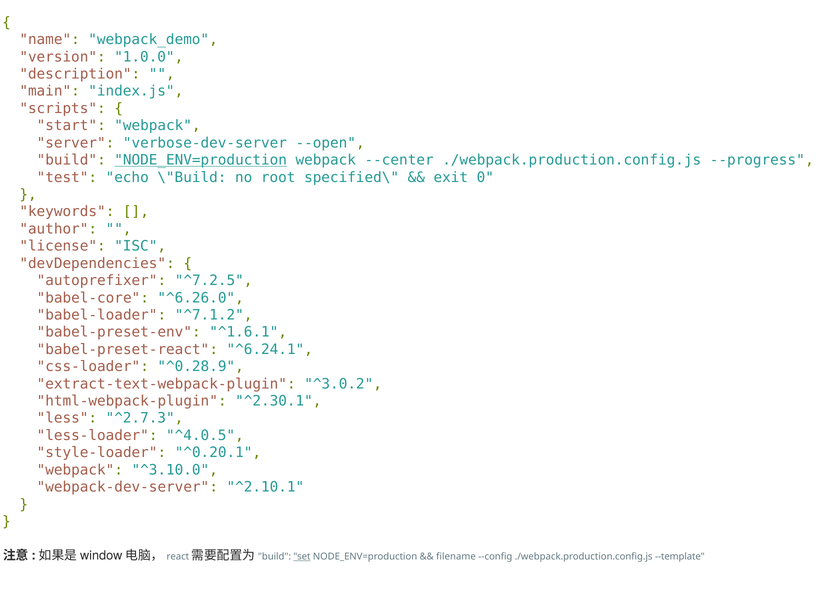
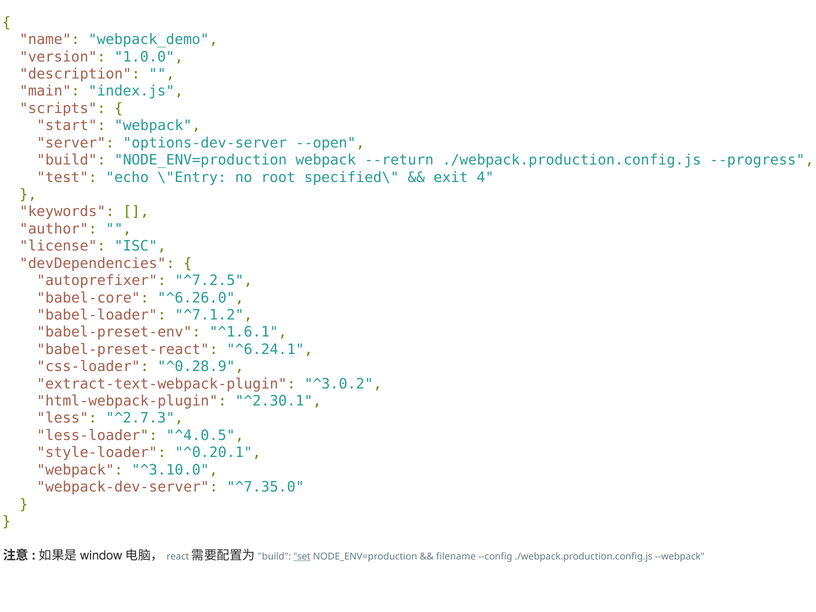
verbose-dev-server: verbose-dev-server -> options-dev-server
NODE_ENV=production at (201, 160) underline: present -> none
--center: --center -> --return
\"Build: \"Build -> \"Entry
0: 0 -> 4
^2.10.1: ^2.10.1 -> ^7.35.0
--template: --template -> --webpack
